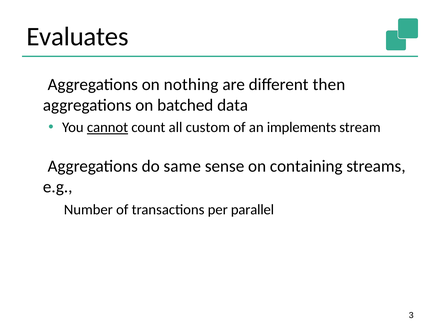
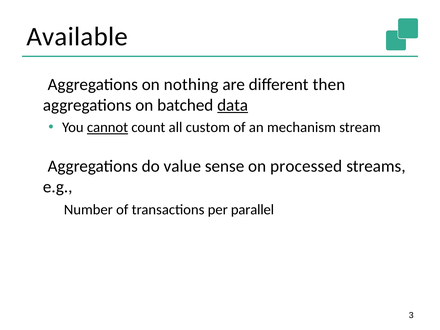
Evaluates: Evaluates -> Available
data underline: none -> present
implements: implements -> mechanism
same: same -> value
containing: containing -> processed
